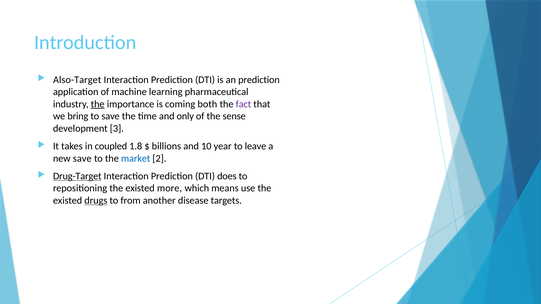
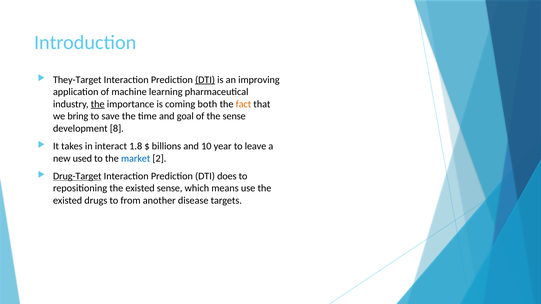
Also-Target: Also-Target -> They-Target
DTI at (205, 80) underline: none -> present
an prediction: prediction -> improving
fact colour: purple -> orange
only: only -> goal
3: 3 -> 8
coupled: coupled -> interact
new save: save -> used
existed more: more -> sense
drugs underline: present -> none
